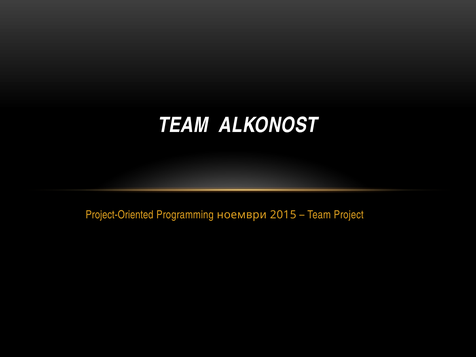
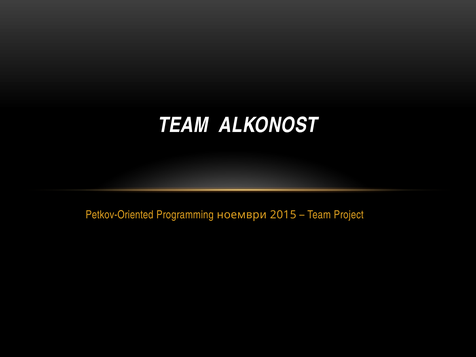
Project-Oriented: Project-Oriented -> Petkov-Oriented
